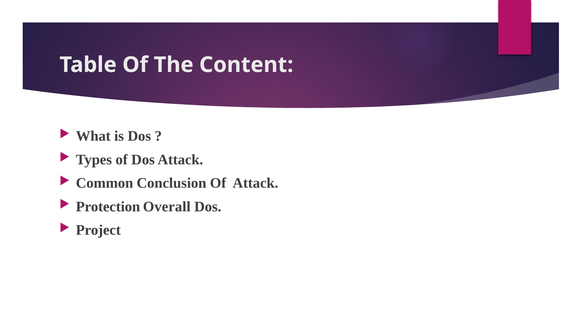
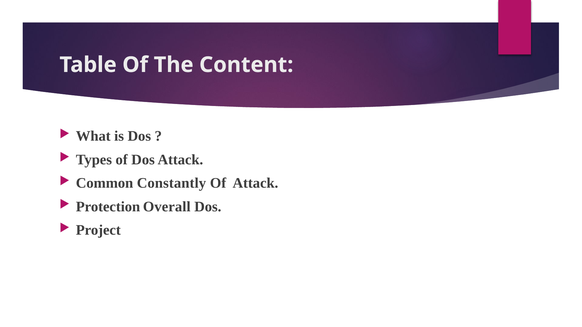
Conclusion: Conclusion -> Constantly
